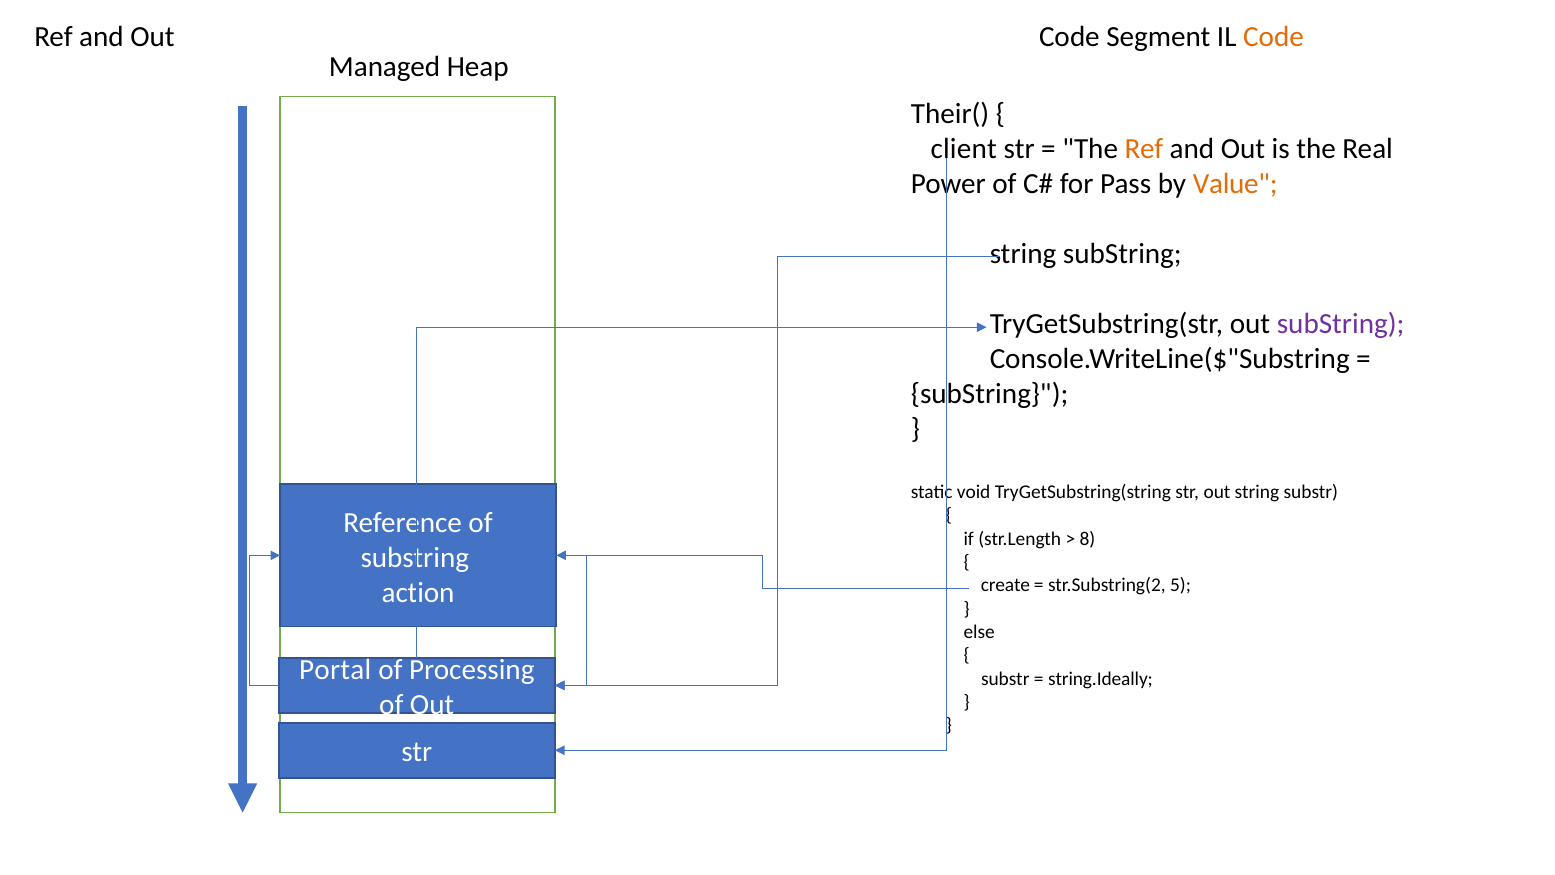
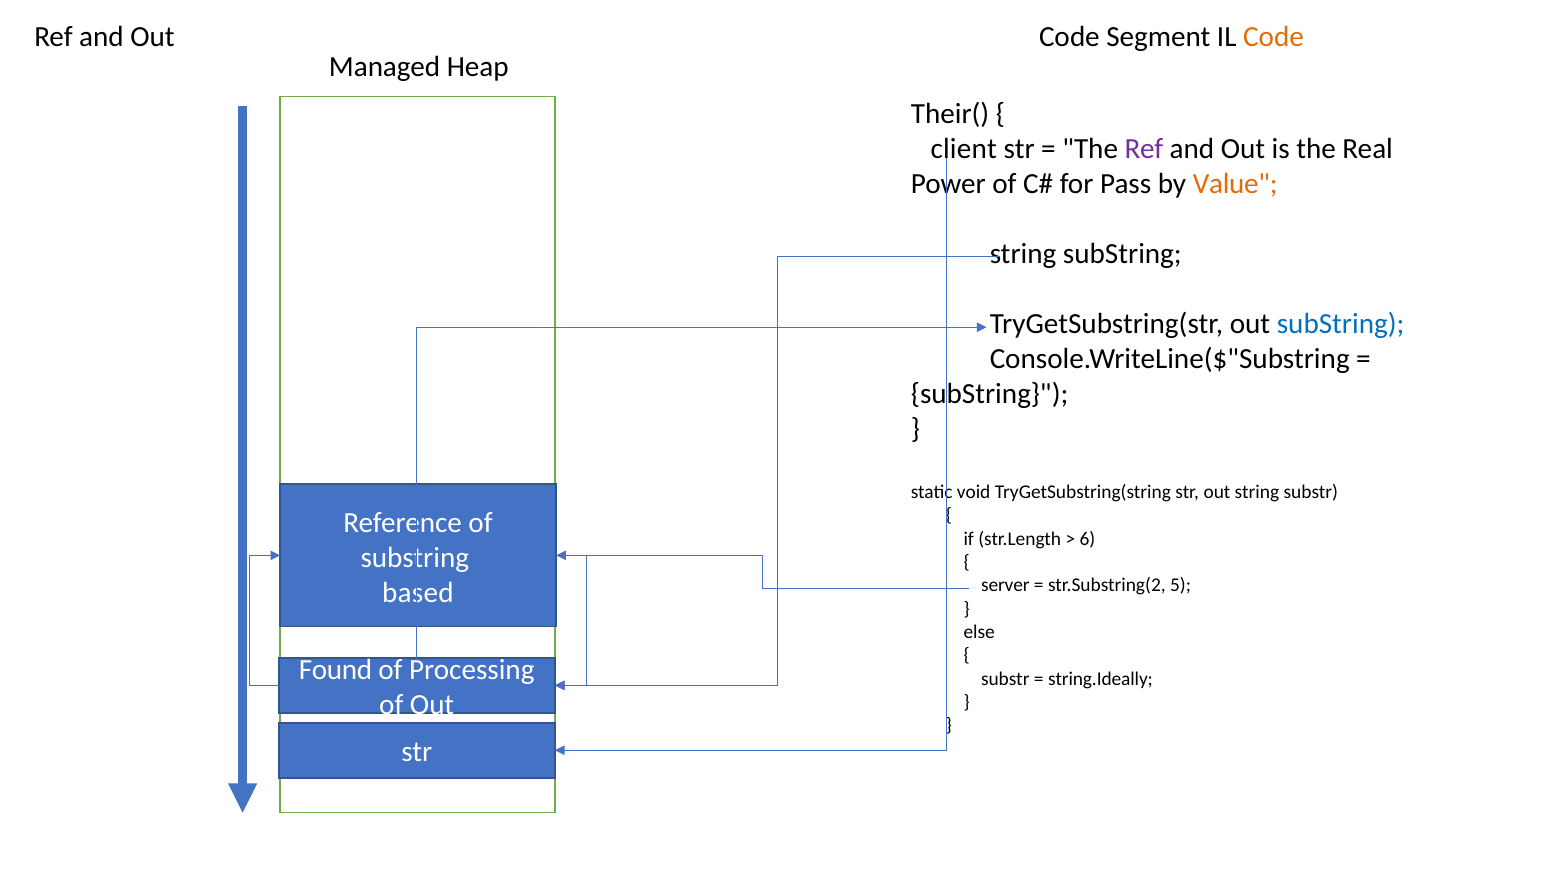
Ref at (1144, 149) colour: orange -> purple
subString at (1341, 324) colour: purple -> blue
8: 8 -> 6
create: create -> server
action: action -> based
Portal: Portal -> Found
